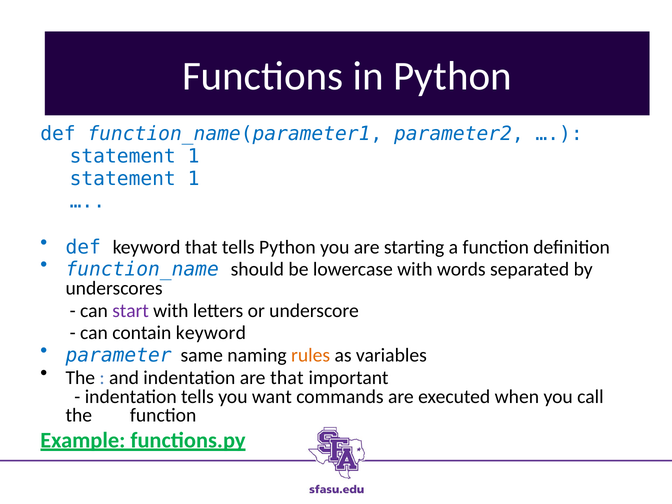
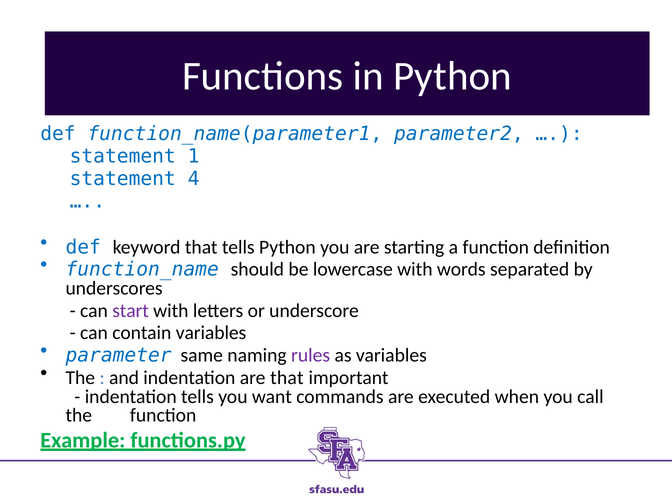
1 at (194, 179): 1 -> 4
contain keyword: keyword -> variables
rules colour: orange -> purple
